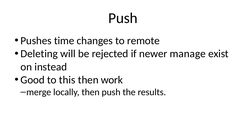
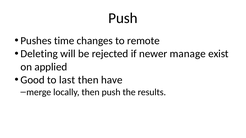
instead: instead -> applied
this: this -> last
work: work -> have
